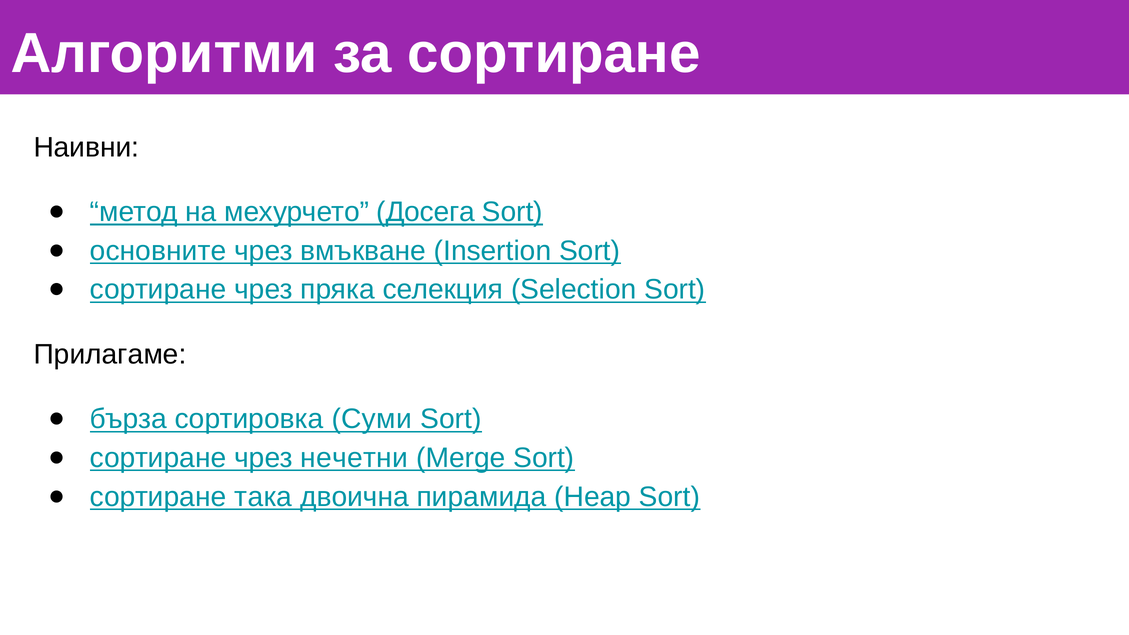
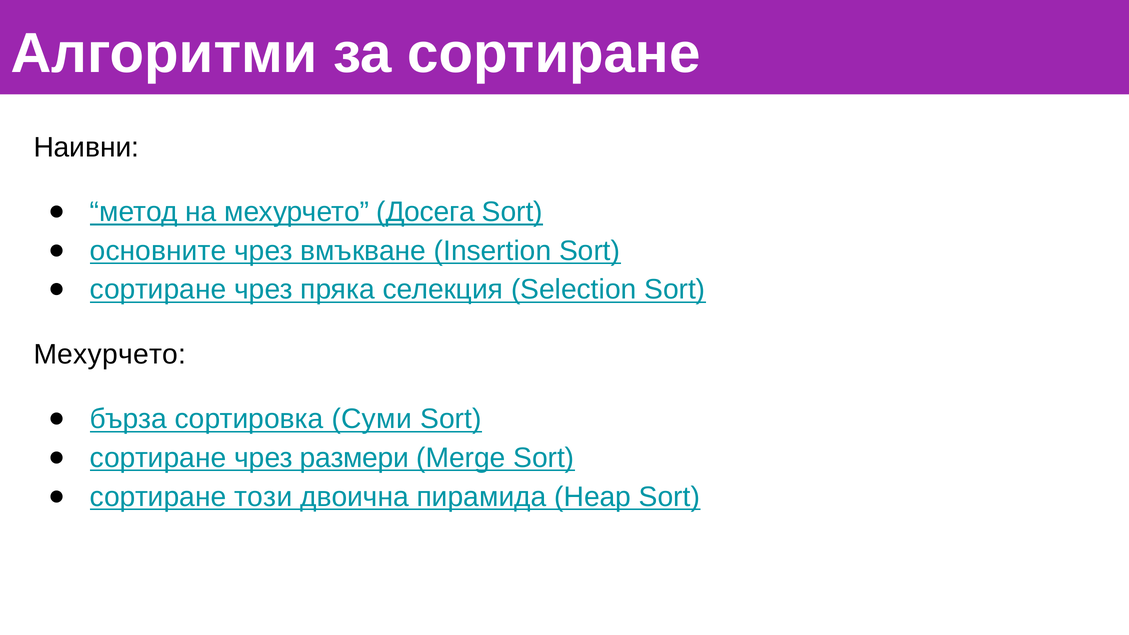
Прилагаме at (110, 354): Прилагаме -> Мехурчето
нечетни: нечетни -> размери
така: така -> този
